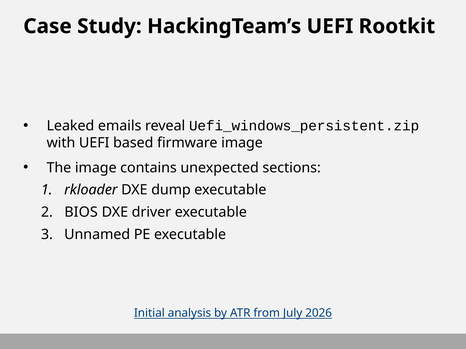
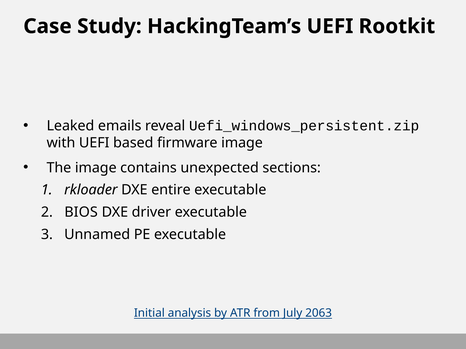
dump: dump -> entire
2026: 2026 -> 2063
